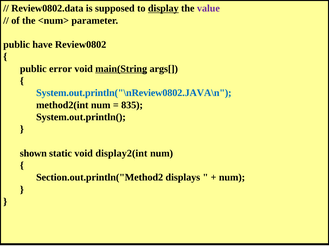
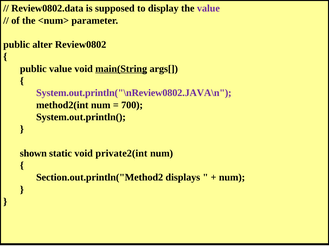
display underline: present -> none
have: have -> alter
public error: error -> value
System.out.println("\nReview0802.JAVA\n colour: blue -> purple
835: 835 -> 700
display2(int: display2(int -> private2(int
